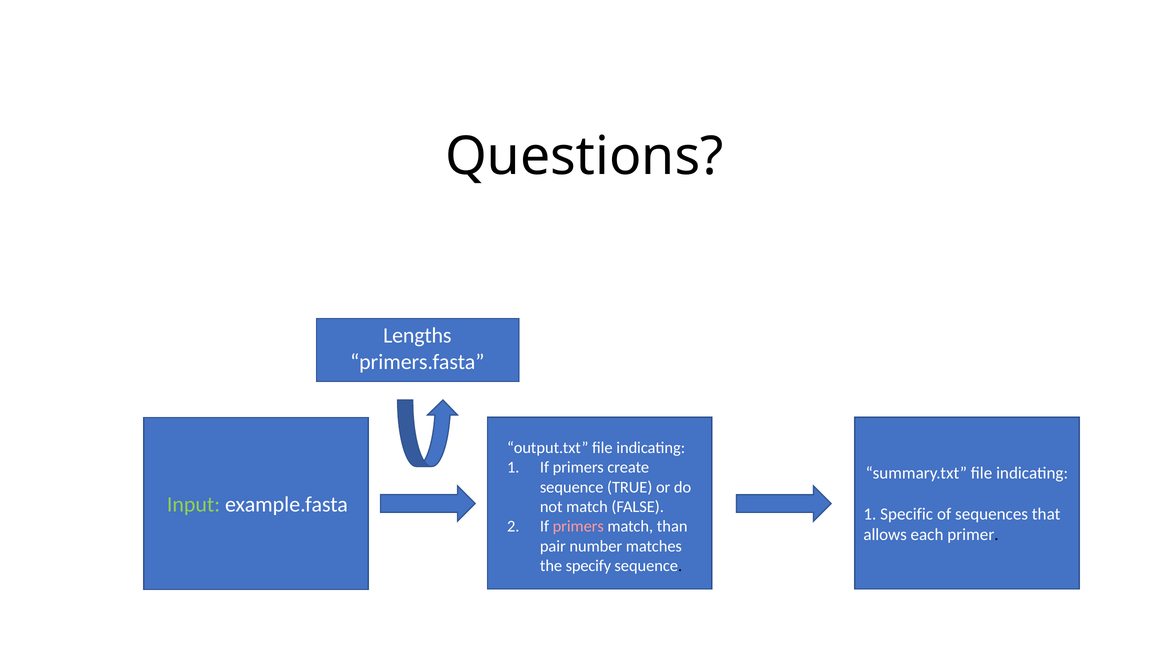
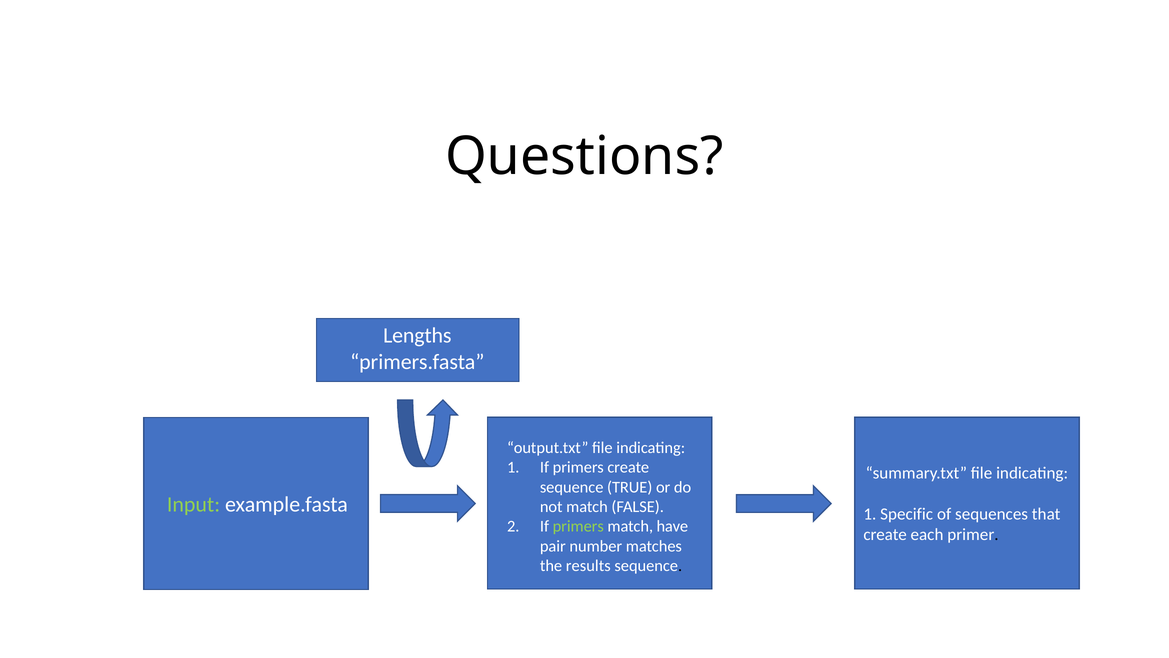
primers at (578, 526) colour: pink -> light green
than: than -> have
allows at (885, 534): allows -> create
specify: specify -> results
